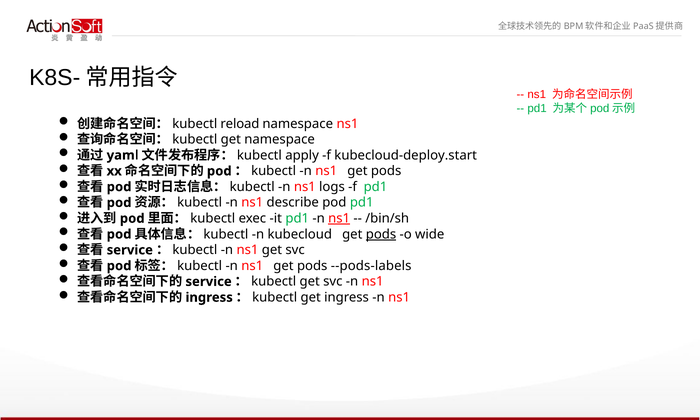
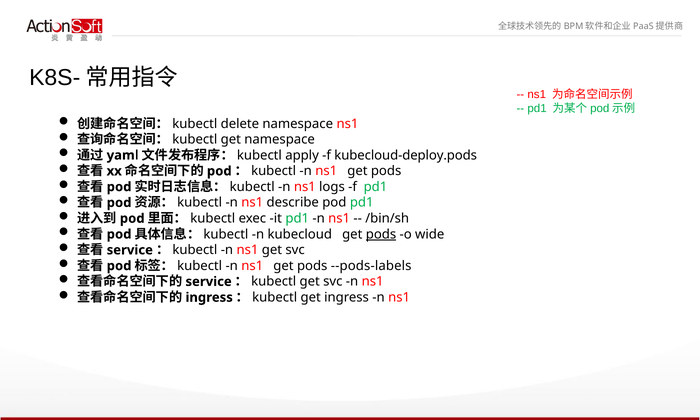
reload: reload -> delete
kubecloud-deploy.start: kubecloud-deploy.start -> kubecloud-deploy.pods
ns1 at (339, 218) underline: present -> none
